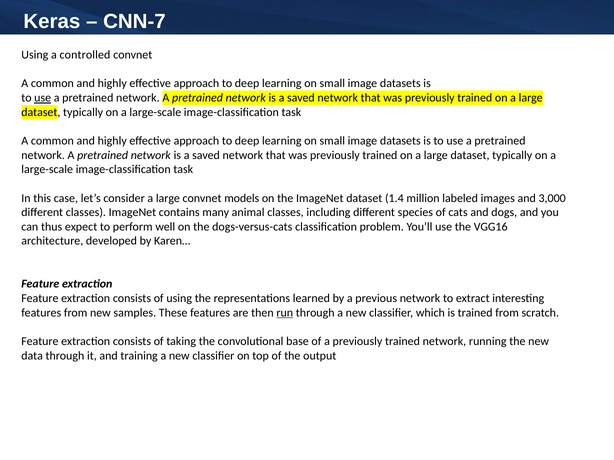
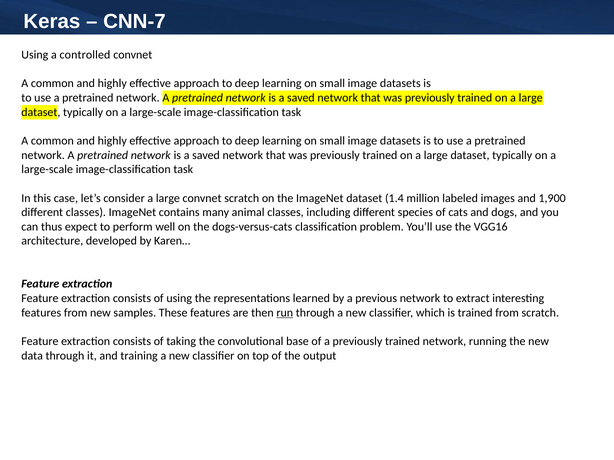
use at (43, 98) underline: present -> none
convnet models: models -> scratch
3,000: 3,000 -> 1,900
